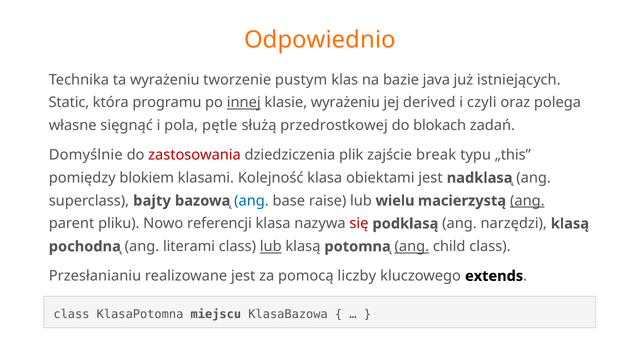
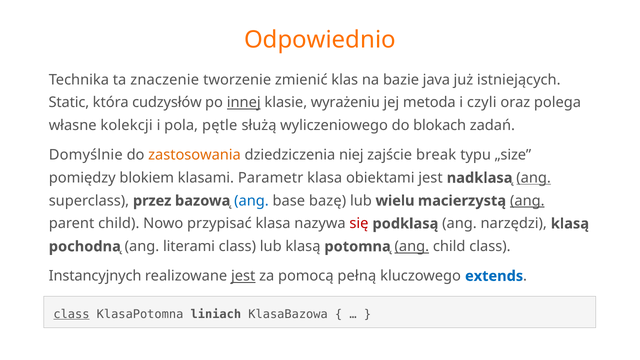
ta wyrażeniu: wyrażeniu -> znaczenie
pustym: pustym -> zmienić
programu: programu -> cudzysłów
derived: derived -> metoda
sięgnąć: sięgnąć -> kolekcji
przedrostkowej: przedrostkowej -> wyliczeniowego
zastosowania colour: red -> orange
plik: plik -> niej
„this: „this -> „size
Kolejność: Kolejność -> Parametr
ang at (534, 178) underline: none -> present
bajty: bajty -> przez
raise: raise -> bazę
parent pliku: pliku -> child
referencji: referencji -> przypisać
lub at (271, 247) underline: present -> none
Przesłanianiu: Przesłanianiu -> Instancyjnych
jest at (243, 276) underline: none -> present
liczby: liczby -> pełną
extends colour: black -> blue
class at (71, 314) underline: none -> present
miejscu: miejscu -> liniach
